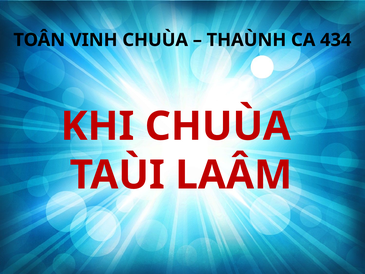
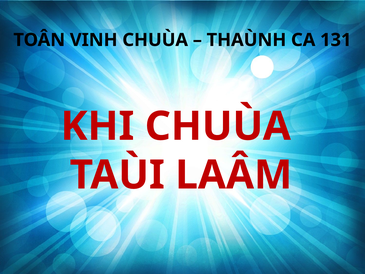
434: 434 -> 131
